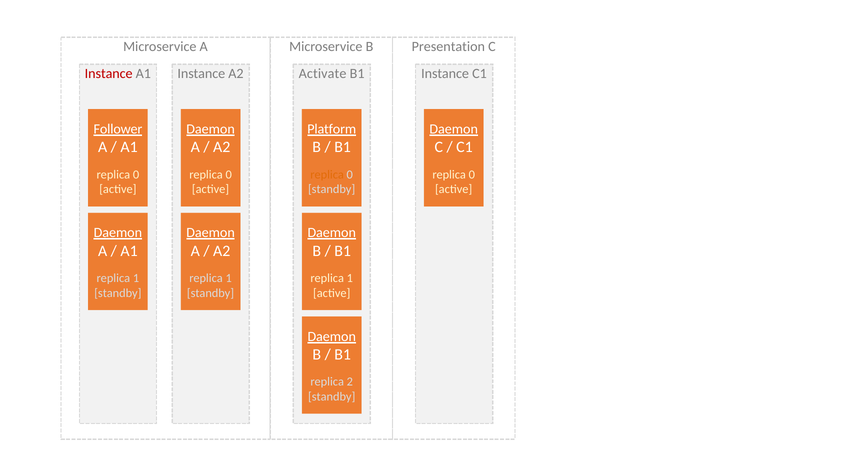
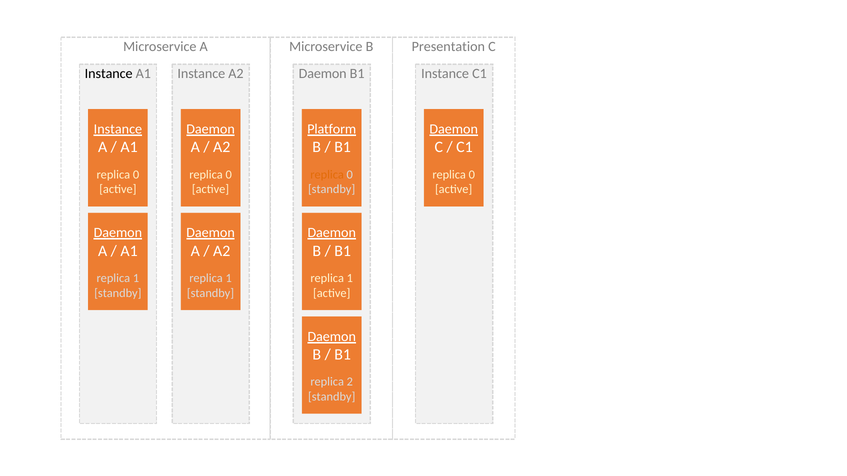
Instance at (109, 74) colour: red -> black
Activate at (323, 74): Activate -> Daemon
Follower at (118, 129): Follower -> Instance
